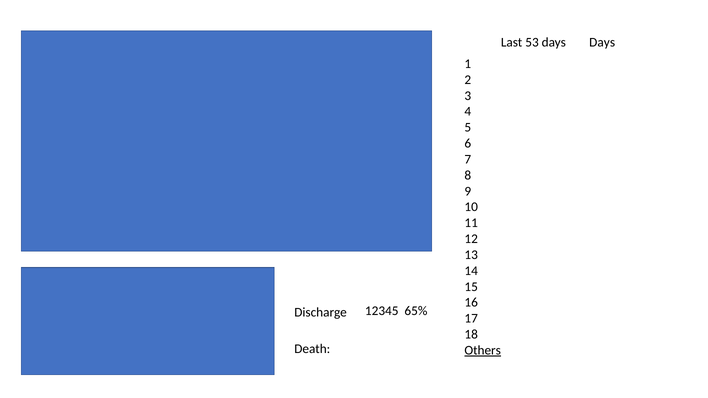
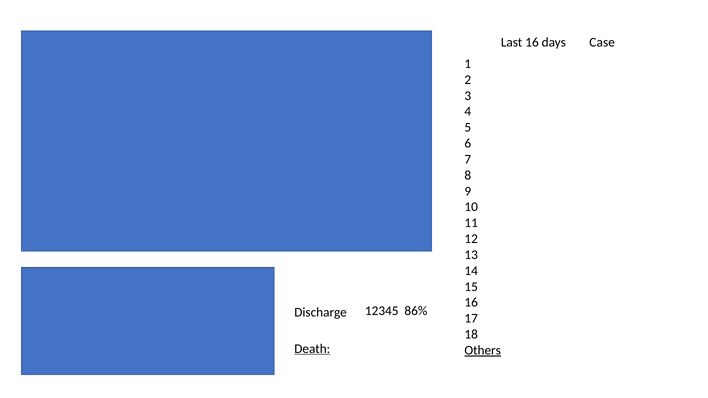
Last 53: 53 -> 16
days Days: Days -> Case
65%: 65% -> 86%
Death underline: none -> present
